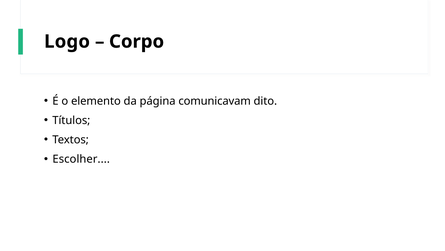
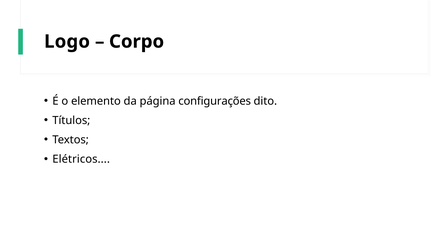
comunicavam: comunicavam -> configurações
Escolher: Escolher -> Elétricos
